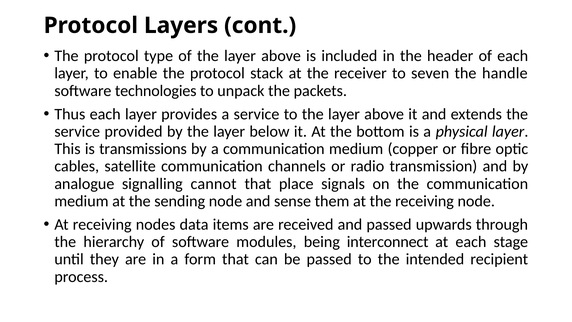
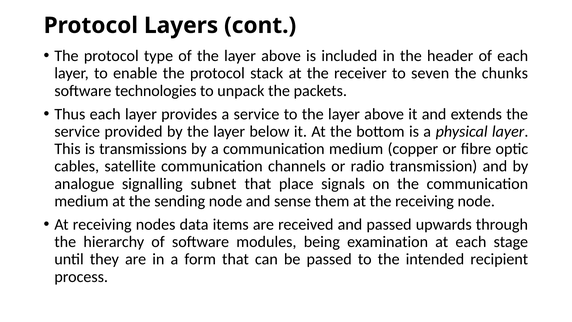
handle: handle -> chunks
cannot: cannot -> subnet
interconnect: interconnect -> examination
